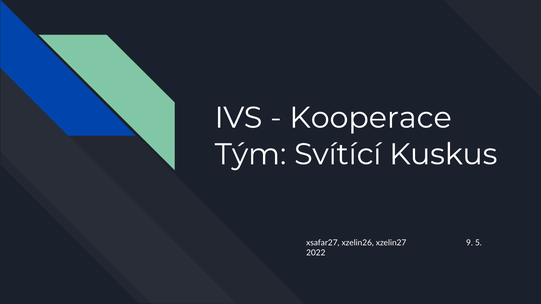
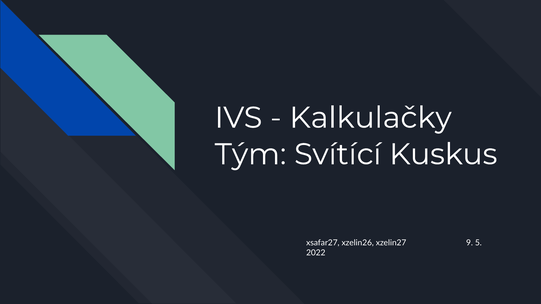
Kooperace: Kooperace -> Kalkulačky
